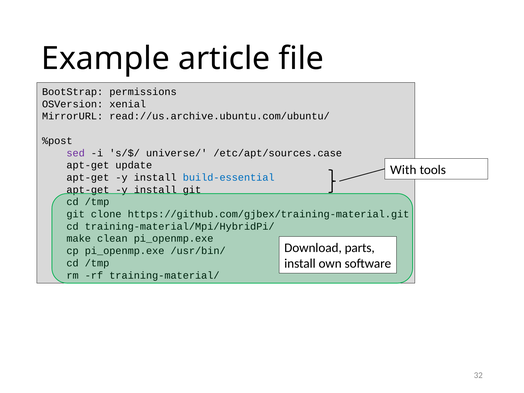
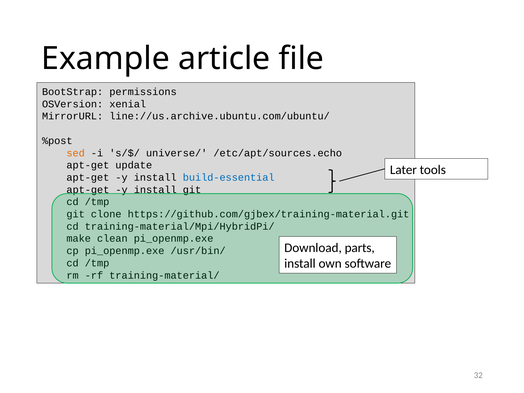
read://us.archive.ubuntu.com/ubuntu/: read://us.archive.ubuntu.com/ubuntu/ -> line://us.archive.ubuntu.com/ubuntu/
sed colour: purple -> orange
/etc/apt/sources.case: /etc/apt/sources.case -> /etc/apt/sources.echo
With: With -> Later
